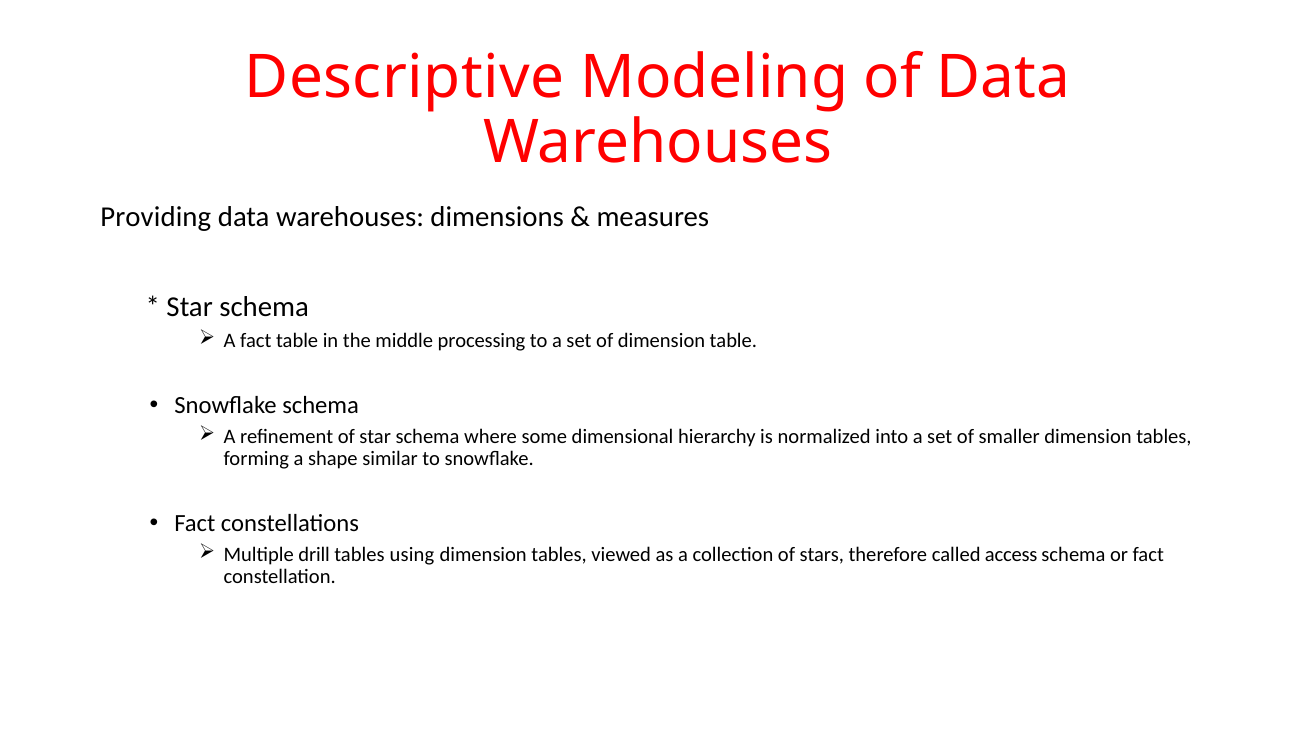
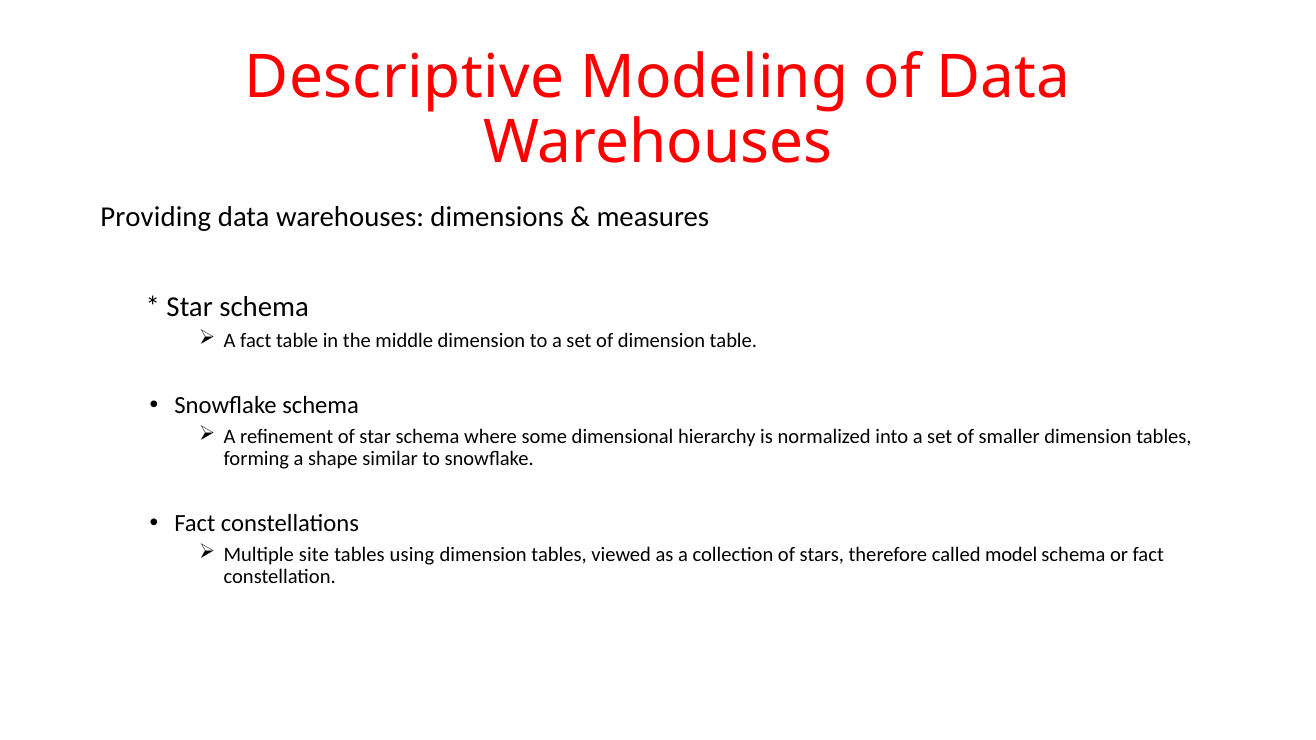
middle processing: processing -> dimension
drill: drill -> site
access: access -> model
